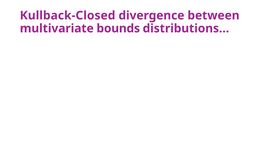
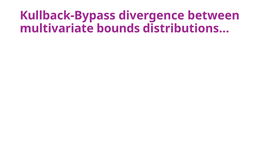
Kullback-Closed: Kullback-Closed -> Kullback-Bypass
